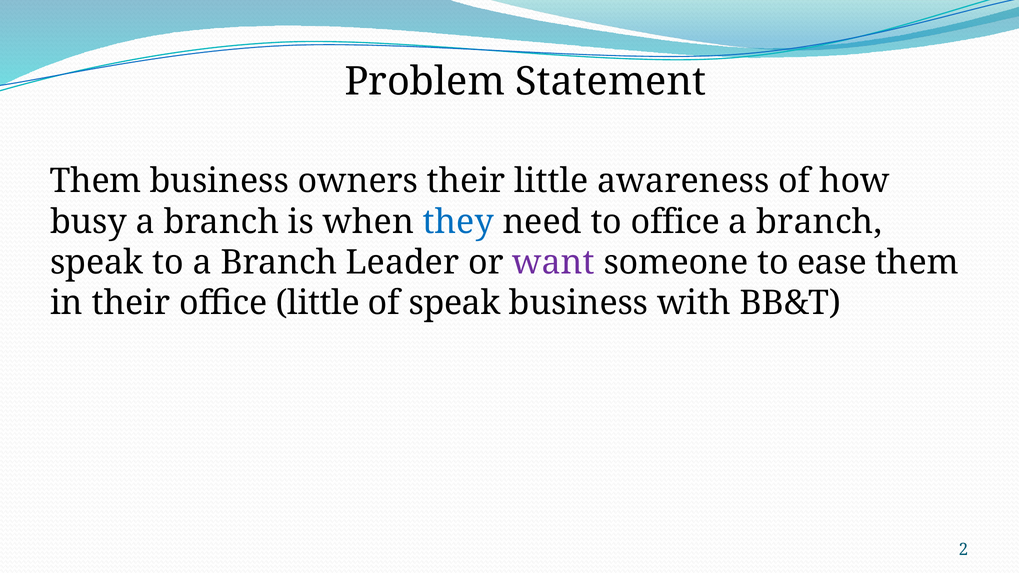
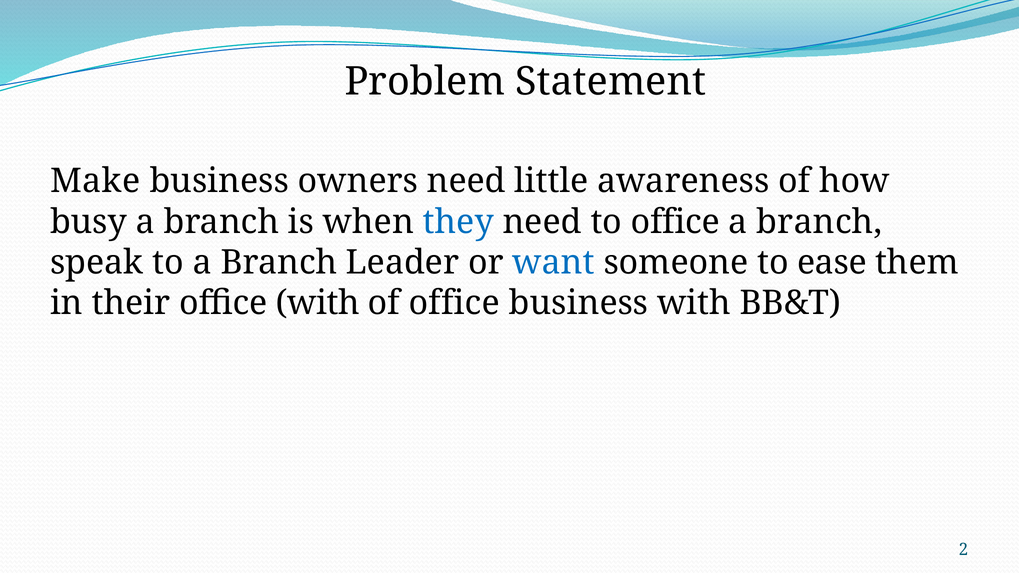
Them at (96, 181): Them -> Make
owners their: their -> need
want colour: purple -> blue
office little: little -> with
of speak: speak -> office
